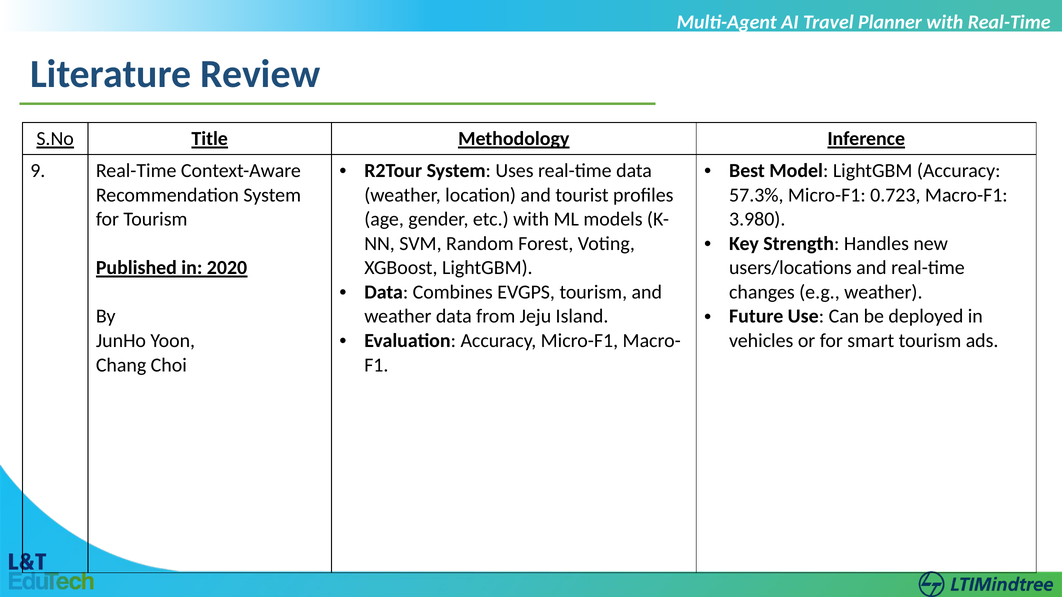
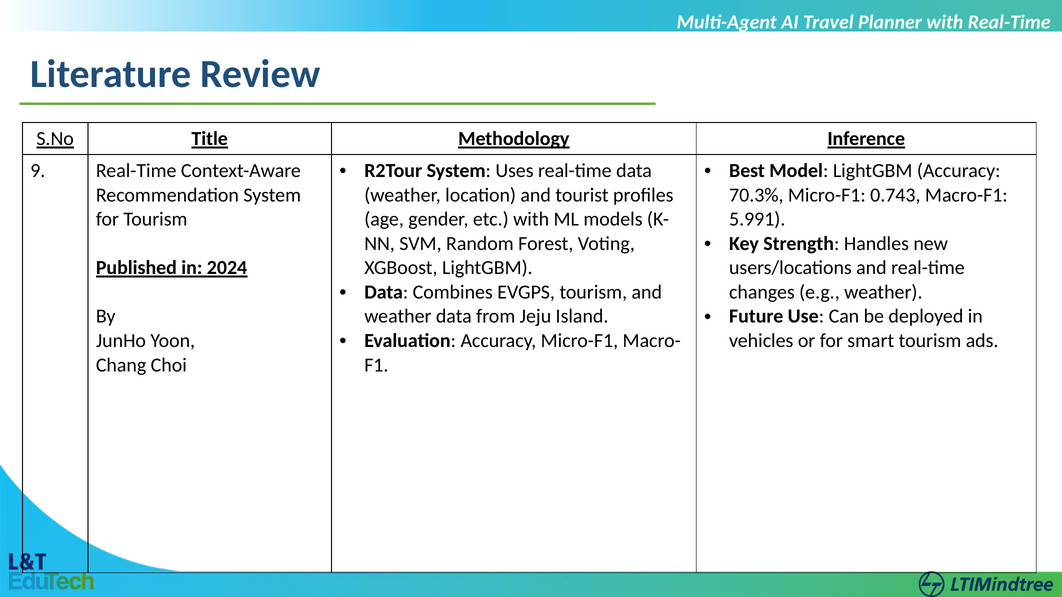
57.3%: 57.3% -> 70.3%
0.723: 0.723 -> 0.743
3.980: 3.980 -> 5.991
2020: 2020 -> 2024
